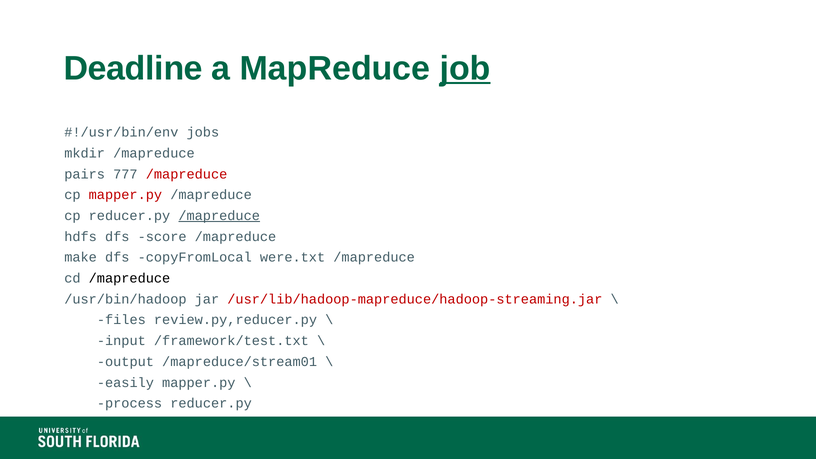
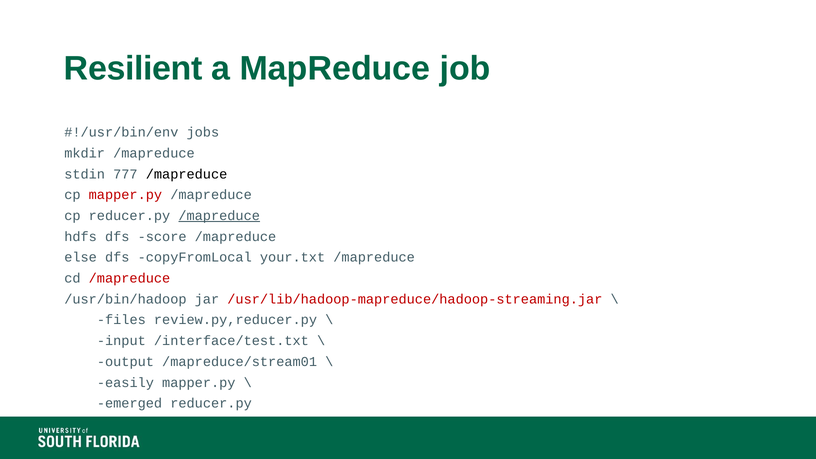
Deadline: Deadline -> Resilient
job underline: present -> none
pairs: pairs -> stdin
/mapreduce at (187, 174) colour: red -> black
make: make -> else
were.txt: were.txt -> your.txt
/mapreduce at (129, 278) colour: black -> red
/framework/test.txt: /framework/test.txt -> /interface/test.txt
process: process -> emerged
